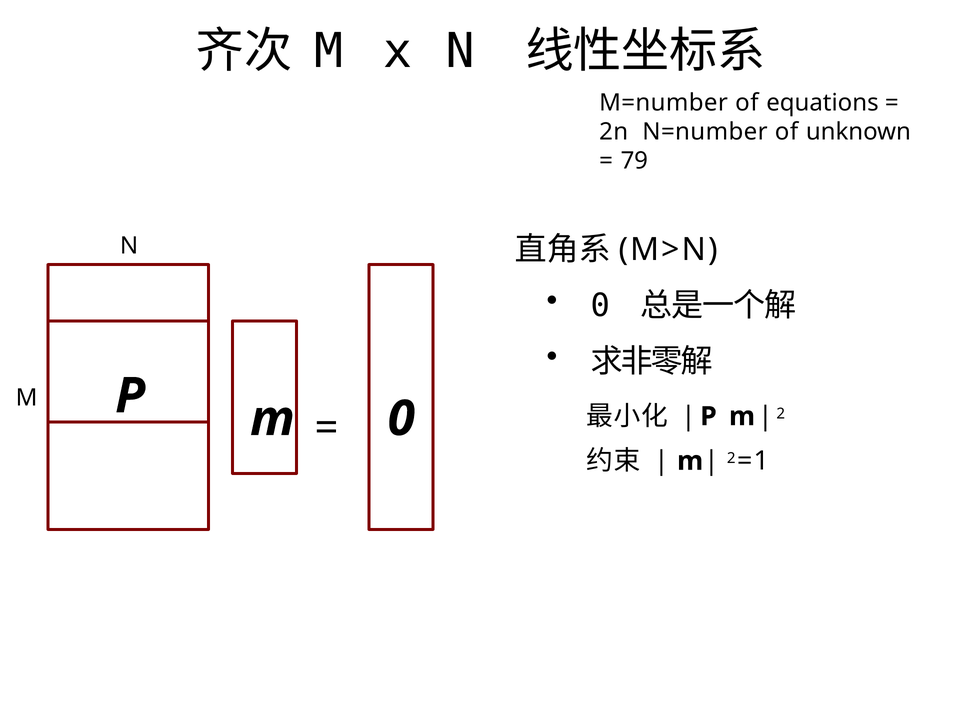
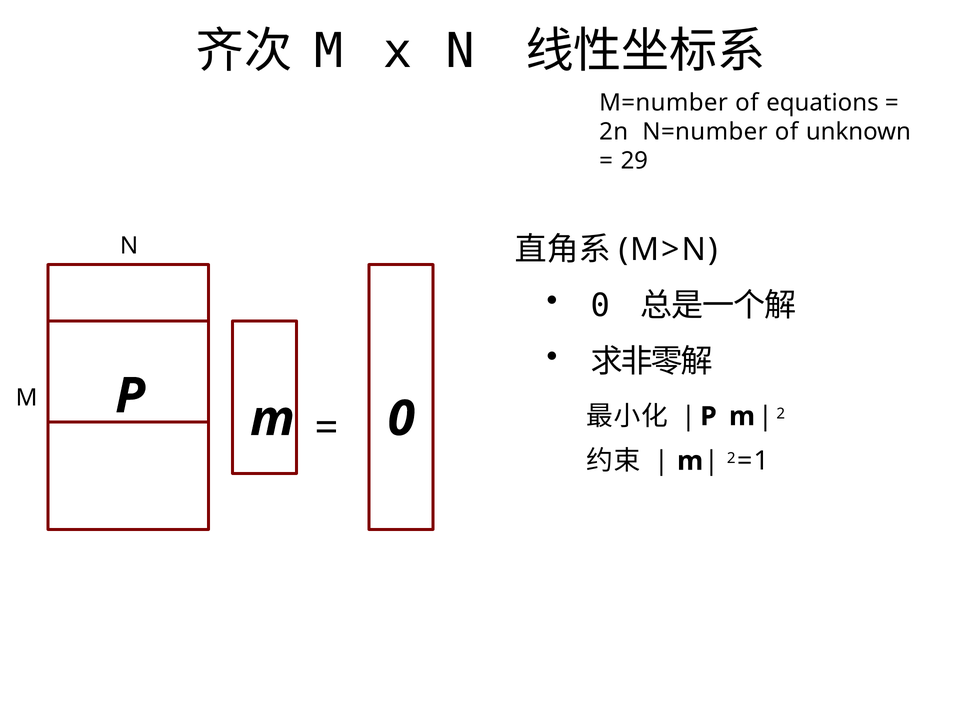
79: 79 -> 29
